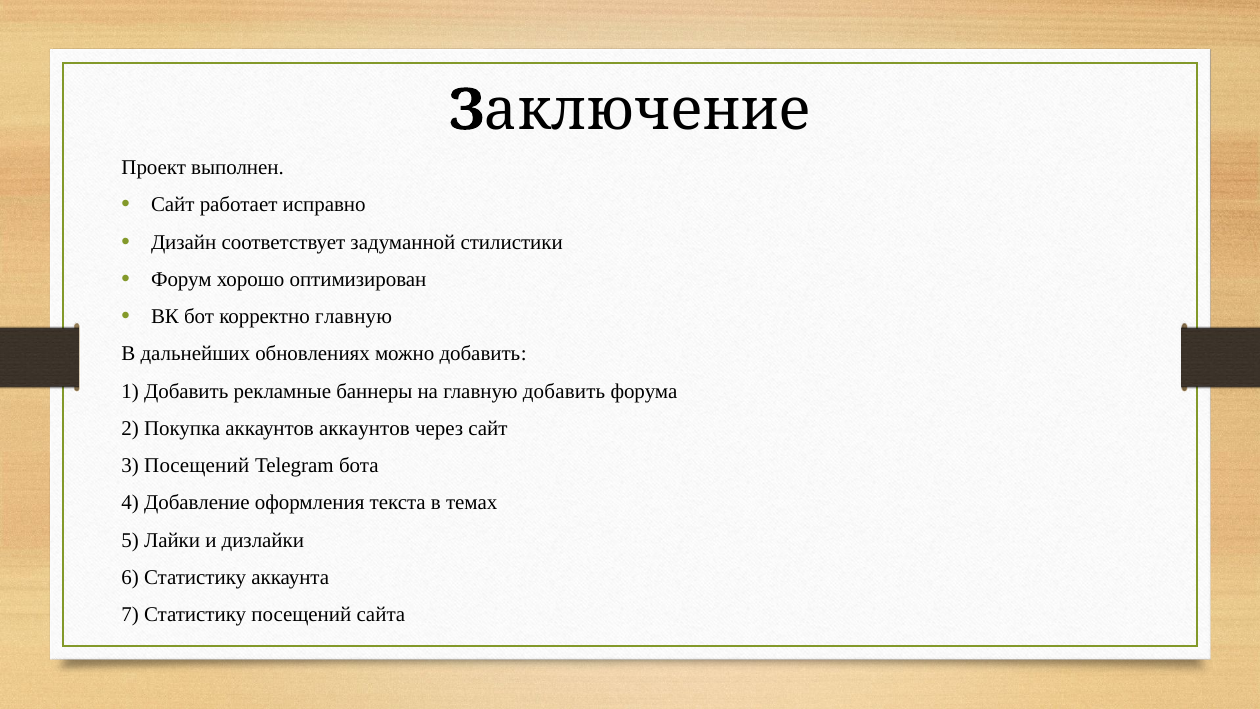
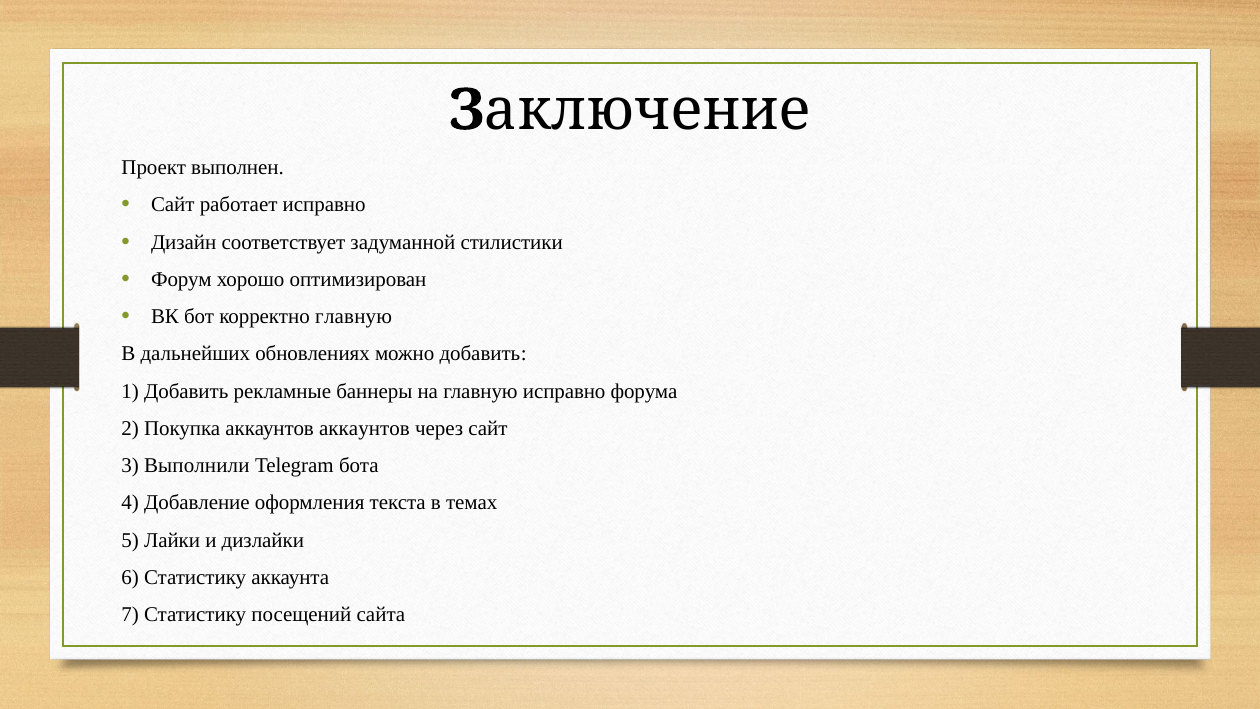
главную добавить: добавить -> исправно
3 Посещений: Посещений -> Выполнили
